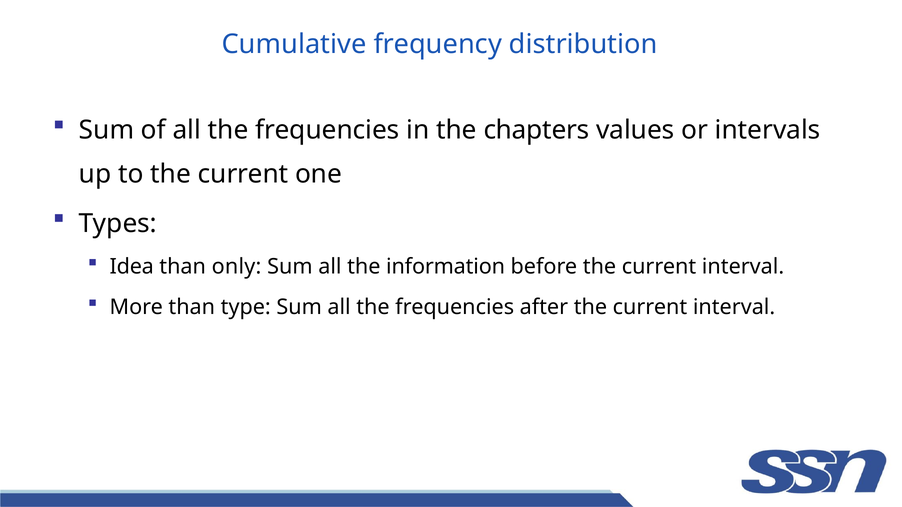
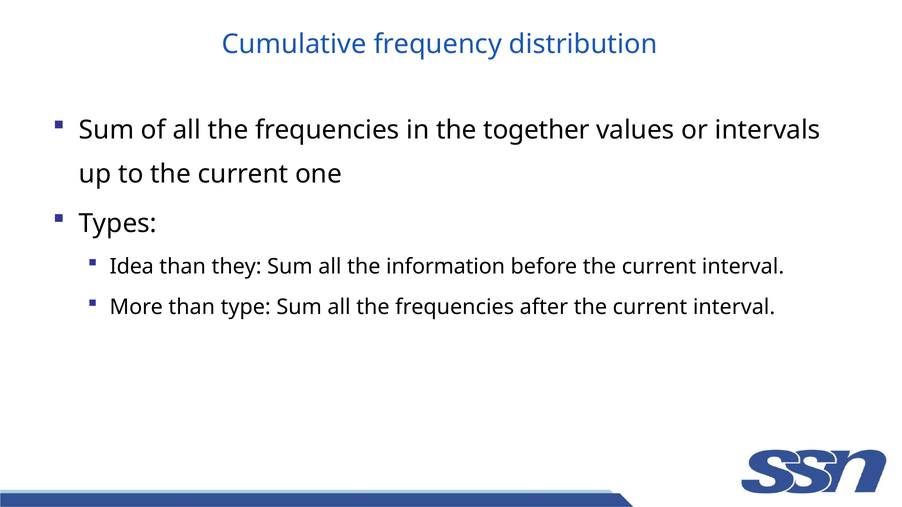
chapters: chapters -> together
only: only -> they
